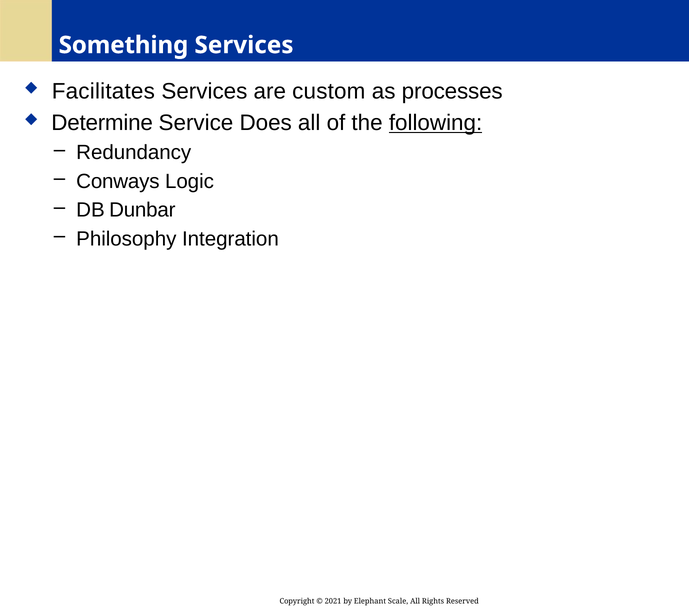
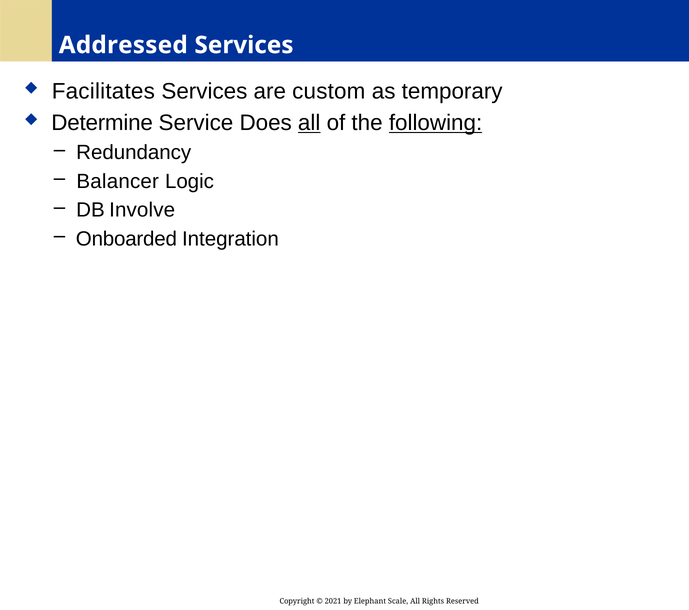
Something: Something -> Addressed
processes: processes -> temporary
all at (309, 123) underline: none -> present
Conways: Conways -> Balancer
Dunbar: Dunbar -> Involve
Philosophy: Philosophy -> Onboarded
